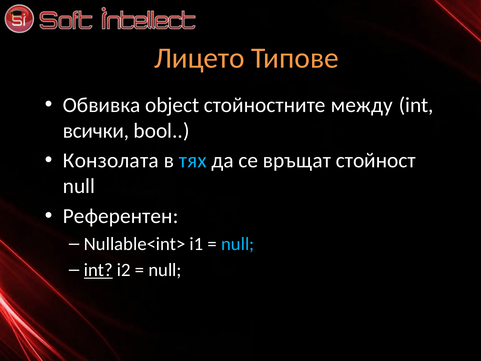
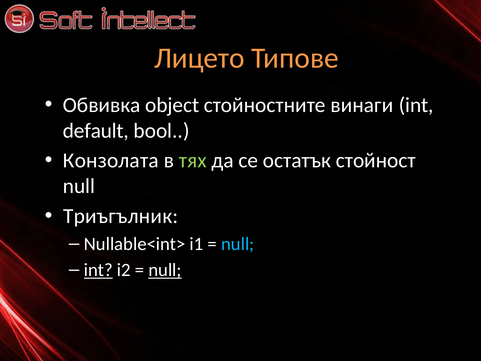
между: между -> винаги
всички: всички -> default
тях colour: light blue -> light green
връщат: връщат -> остатък
Референтен: Референтен -> Триъгълник
null at (165, 270) underline: none -> present
